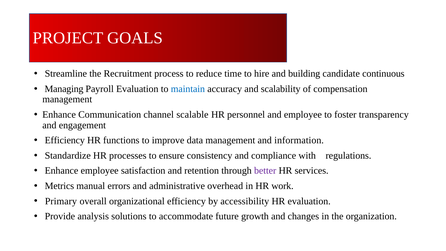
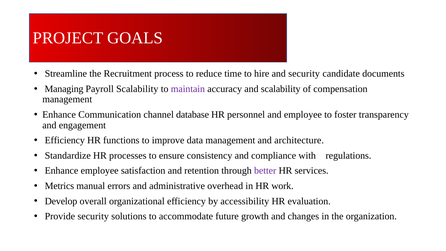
and building: building -> security
continuous: continuous -> documents
Payroll Evaluation: Evaluation -> Scalability
maintain colour: blue -> purple
scalable: scalable -> database
information: information -> architecture
Primary: Primary -> Develop
Provide analysis: analysis -> security
